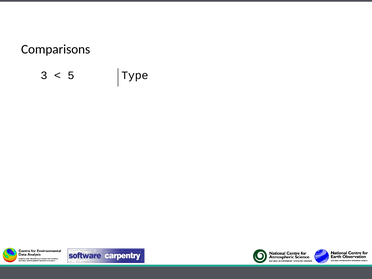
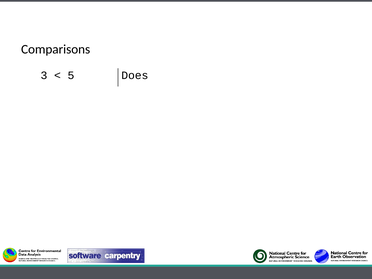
Type: Type -> Does
